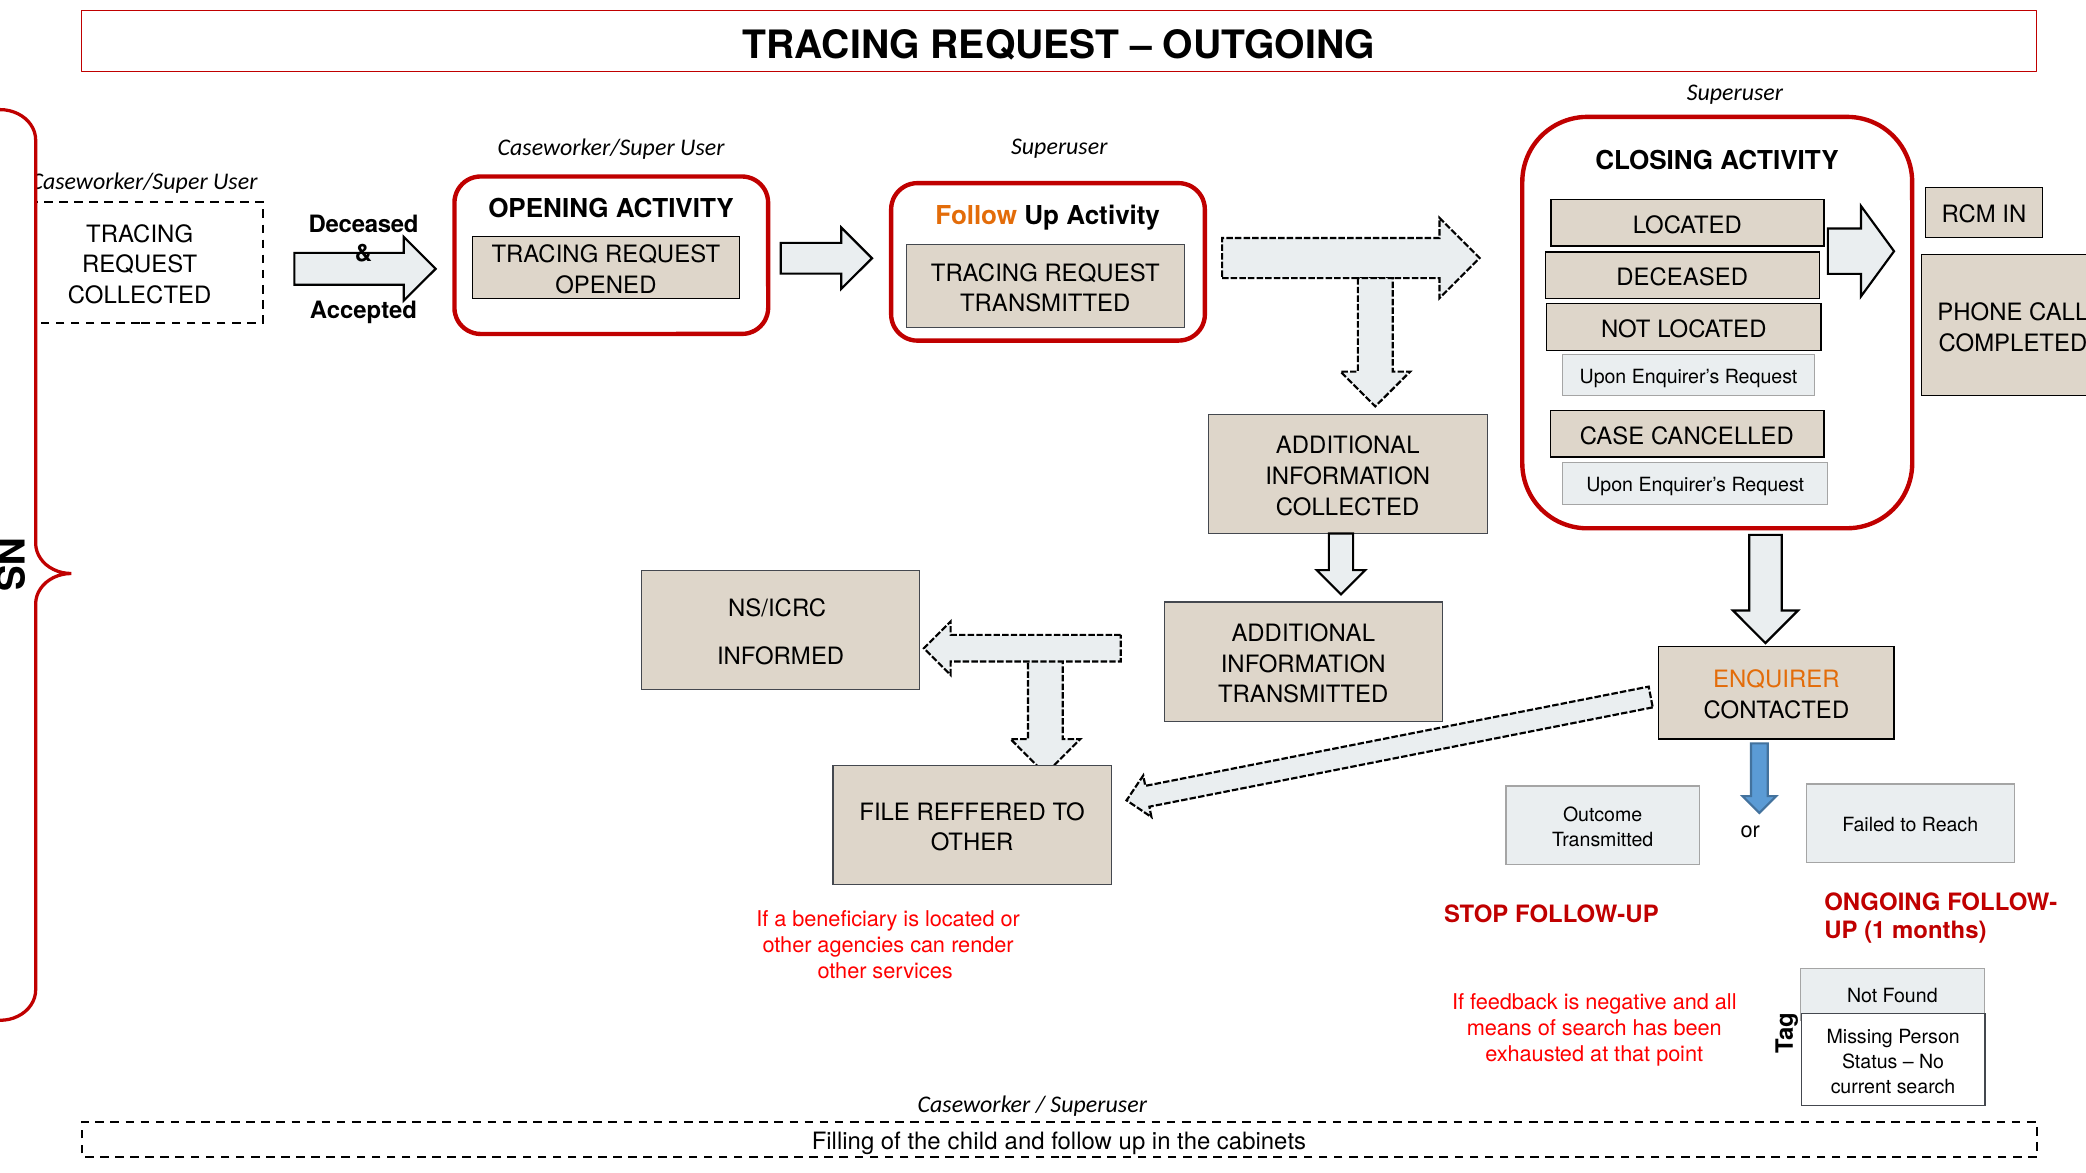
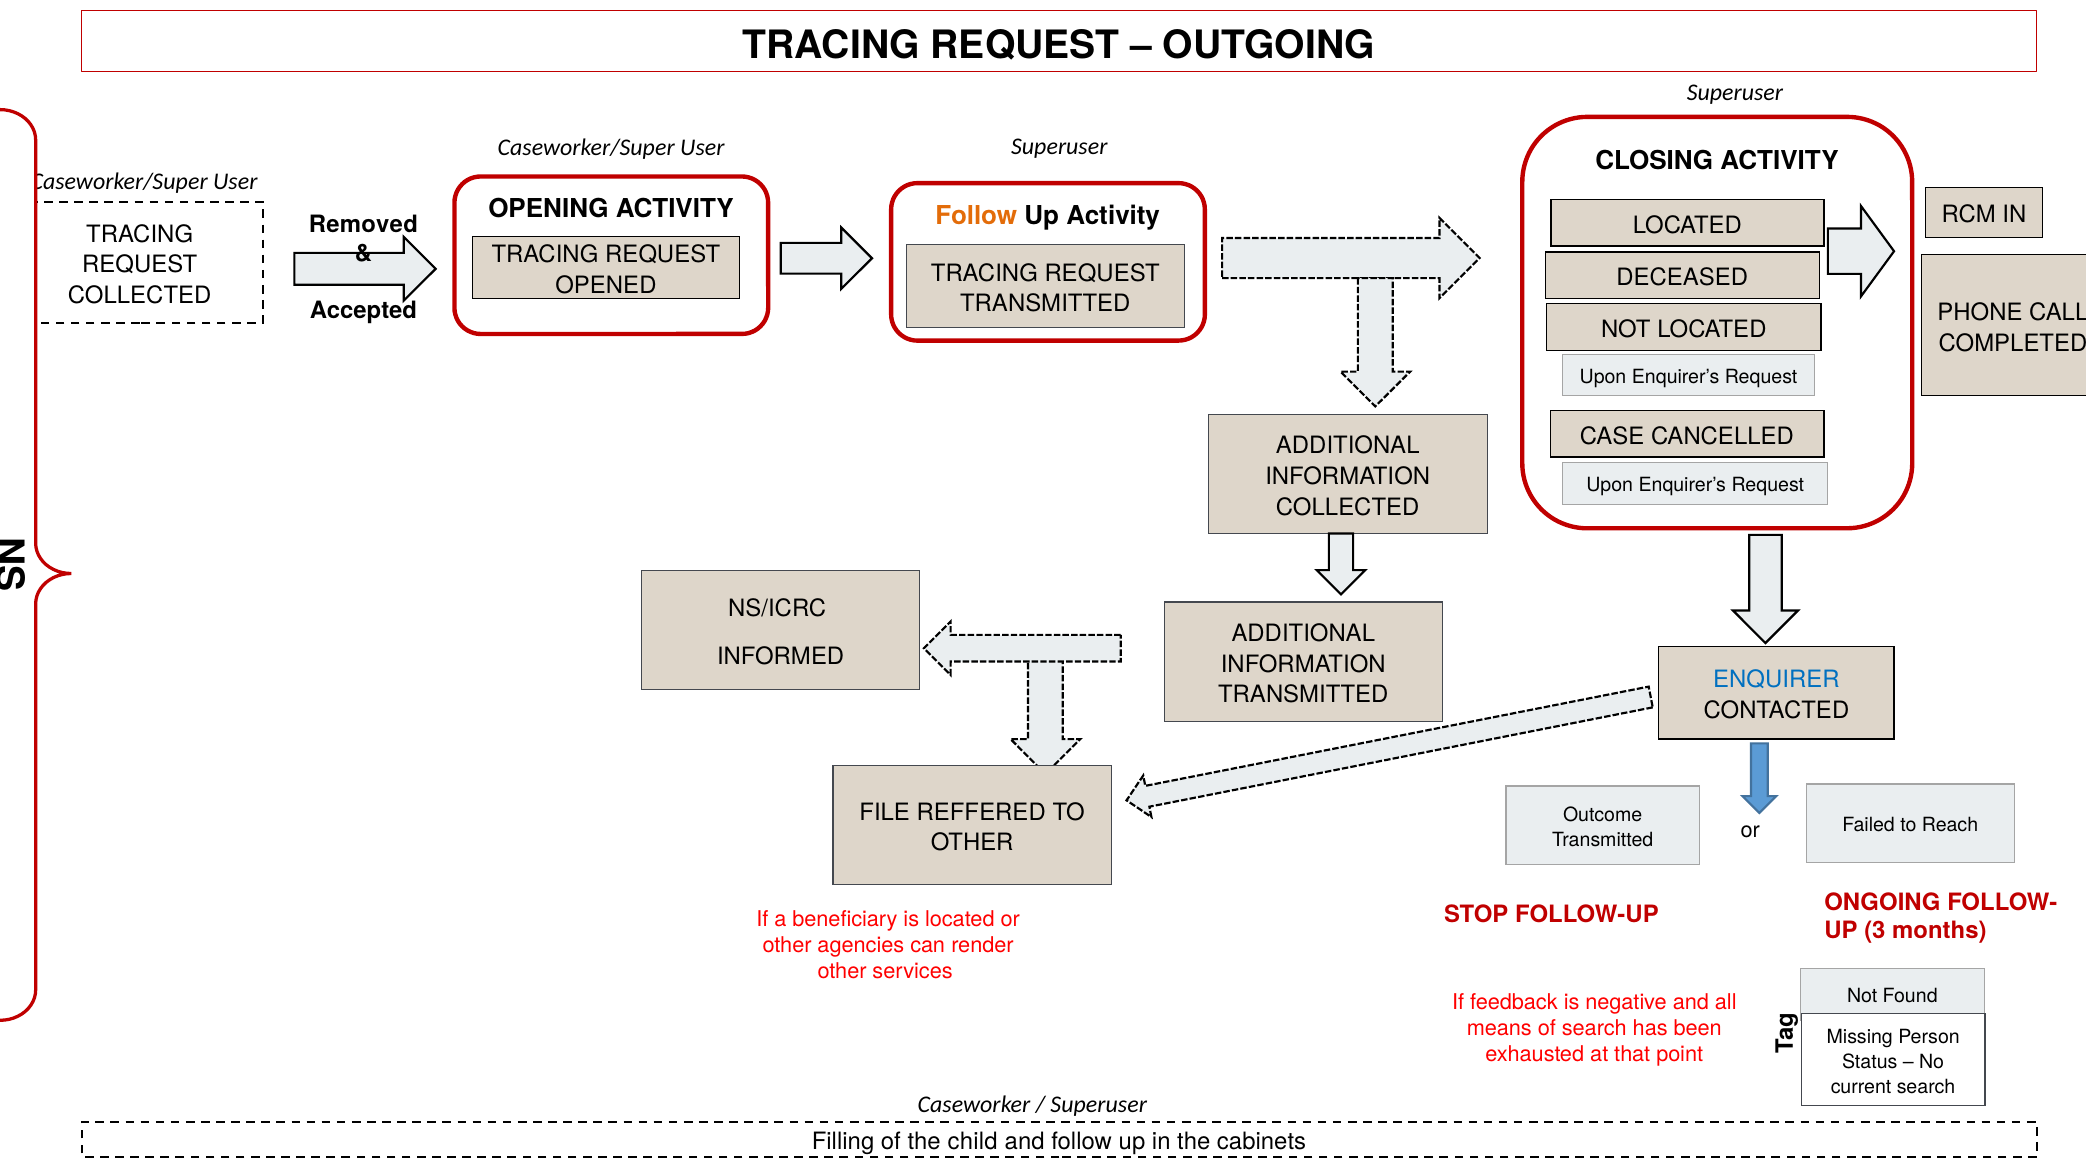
Deceased at (364, 225): Deceased -> Removed
ENQUIRER colour: orange -> blue
1: 1 -> 3
